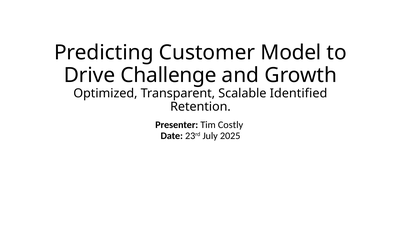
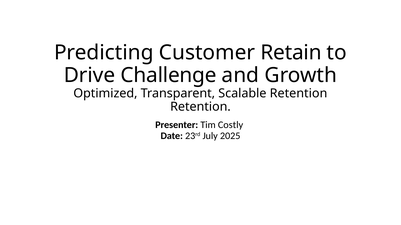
Model: Model -> Retain
Scalable Identified: Identified -> Retention
